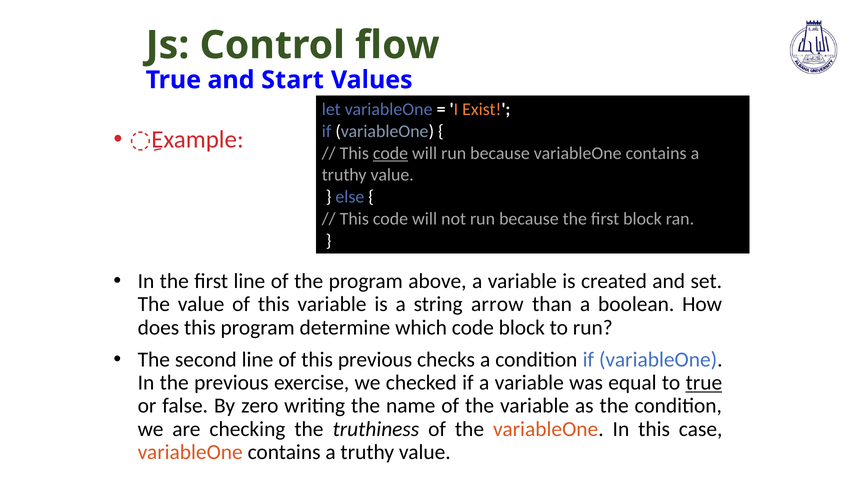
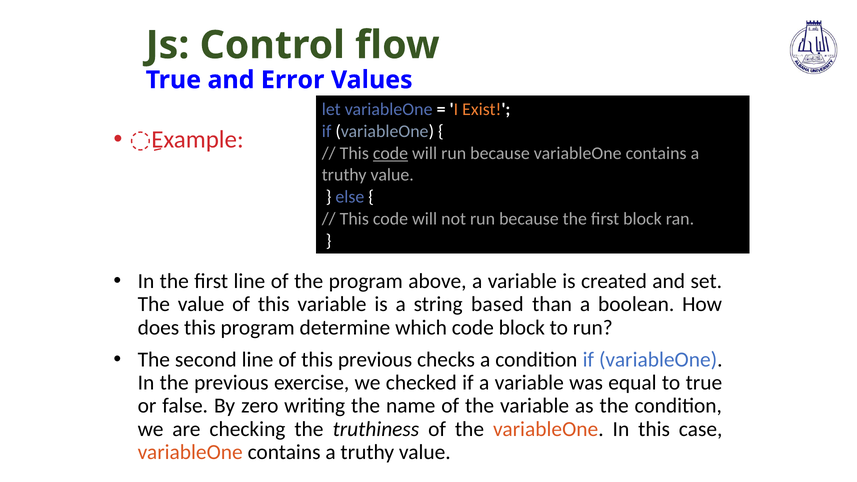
Start: Start -> Error
arrow: arrow -> based
true at (704, 383) underline: present -> none
